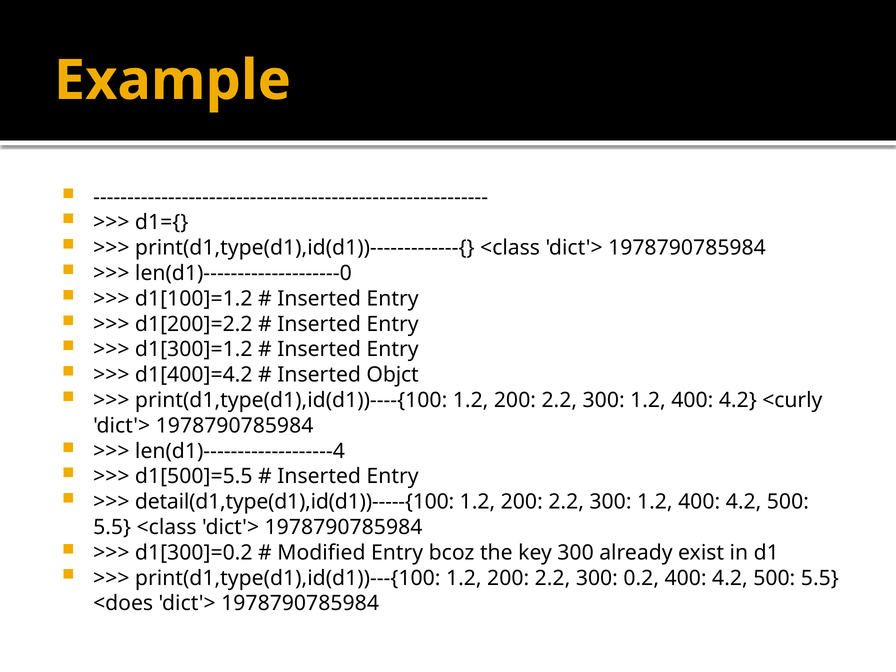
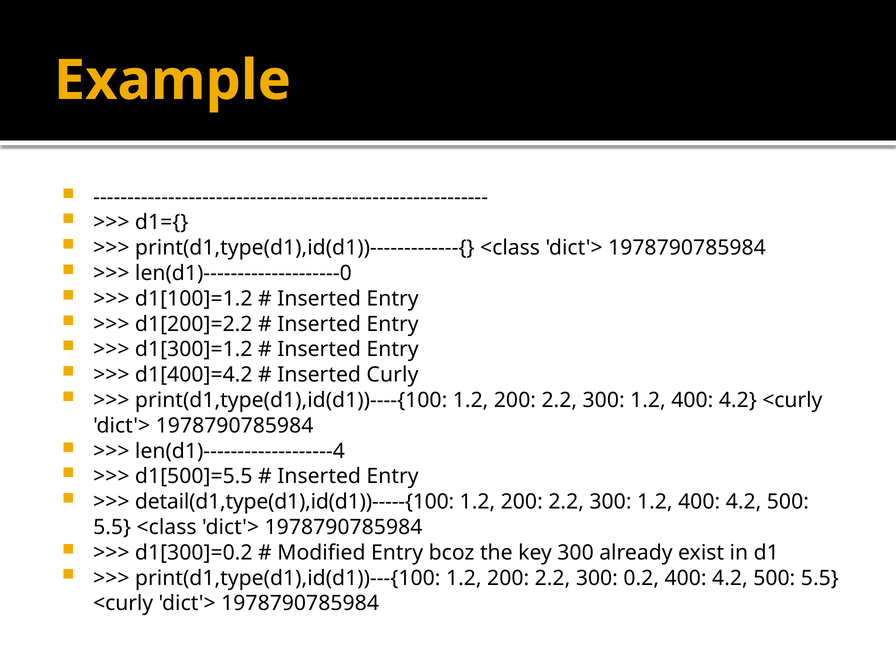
Objct: Objct -> Curly
<does at (123, 603): <does -> <curly
